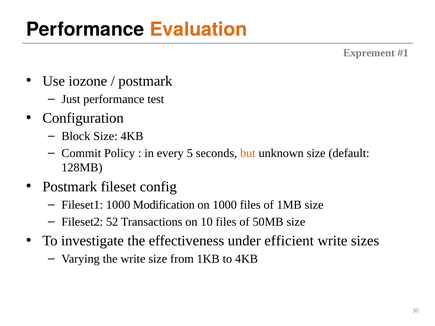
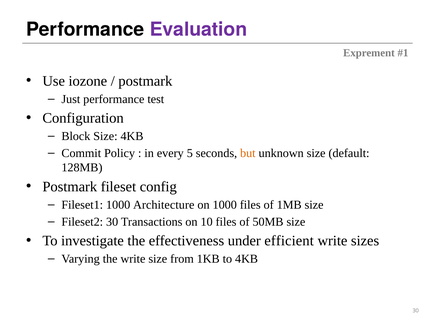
Evaluation colour: orange -> purple
Modification: Modification -> Architecture
Fileset2 52: 52 -> 30
